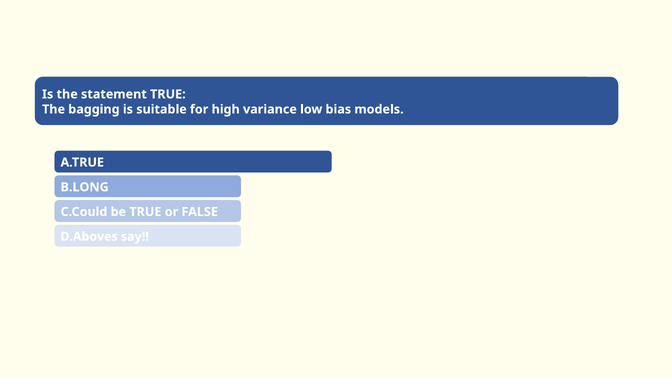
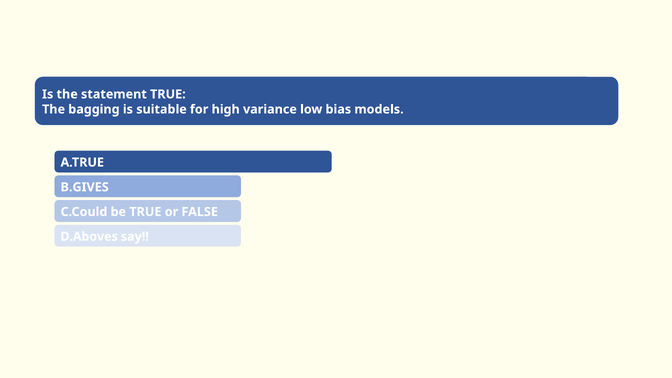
B.LONG: B.LONG -> B.GIVES
